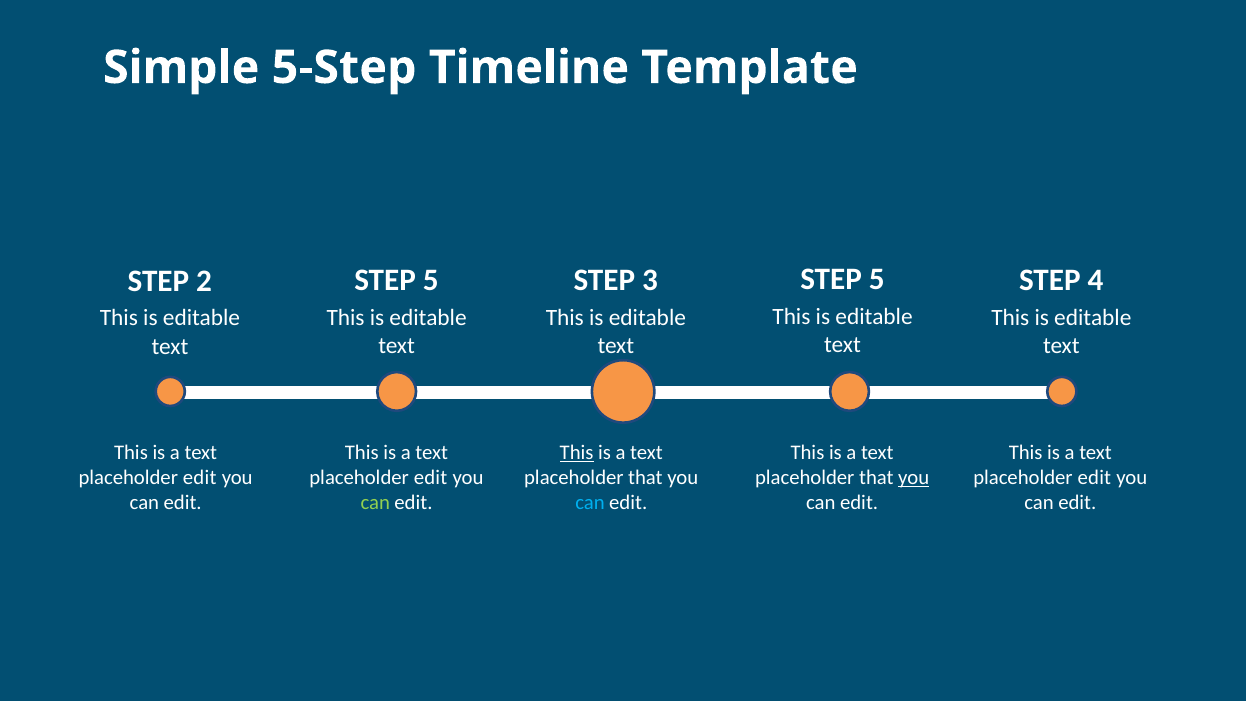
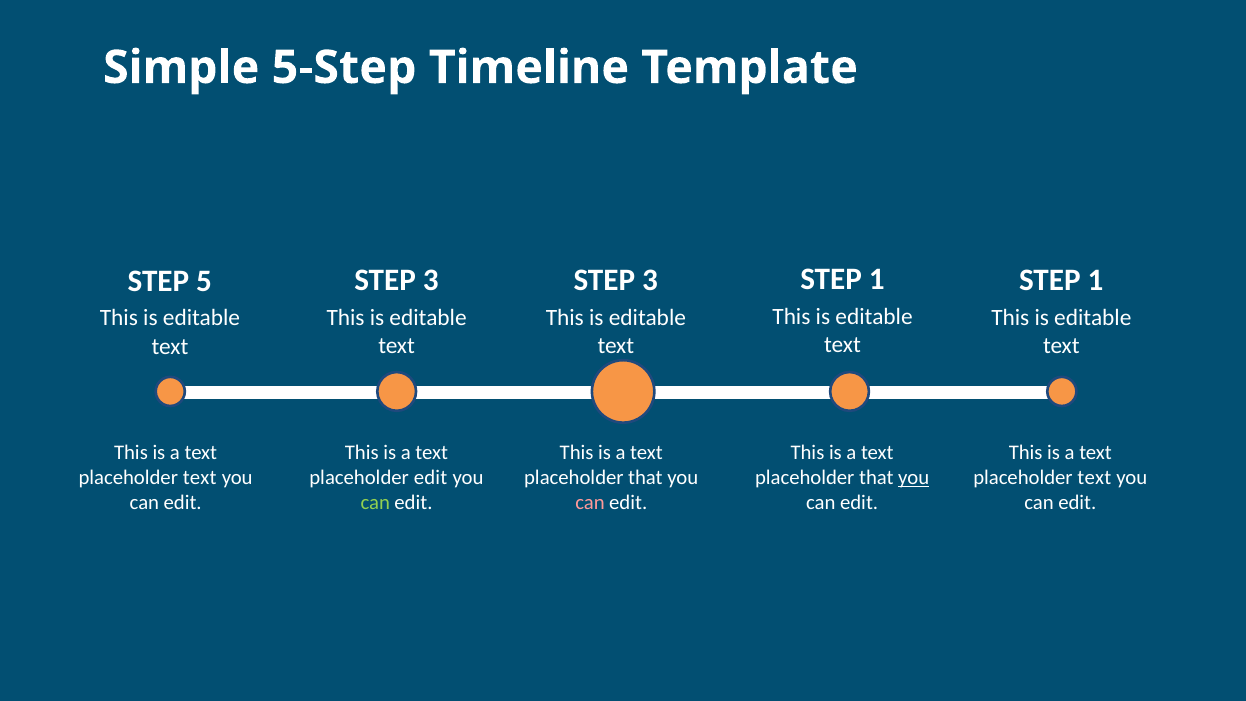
5 at (877, 279): 5 -> 1
5 at (431, 280): 5 -> 3
4 at (1096, 280): 4 -> 1
2: 2 -> 5
This at (577, 453) underline: present -> none
edit at (200, 477): edit -> text
edit at (1094, 477): edit -> text
can at (590, 502) colour: light blue -> pink
